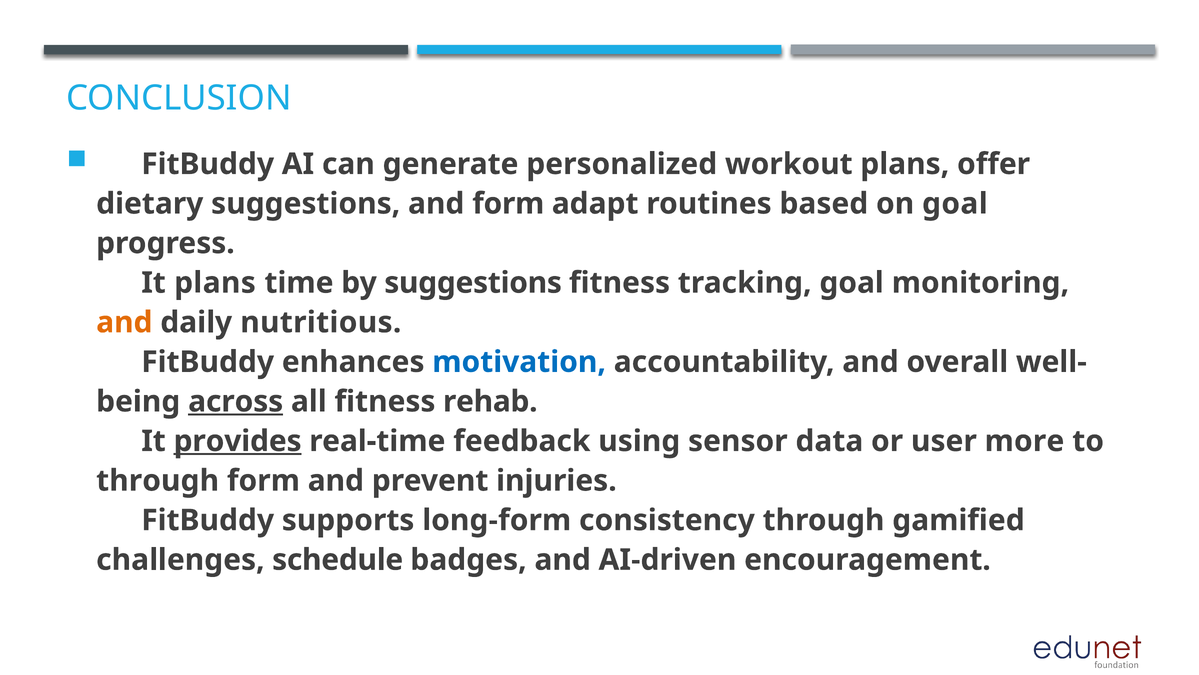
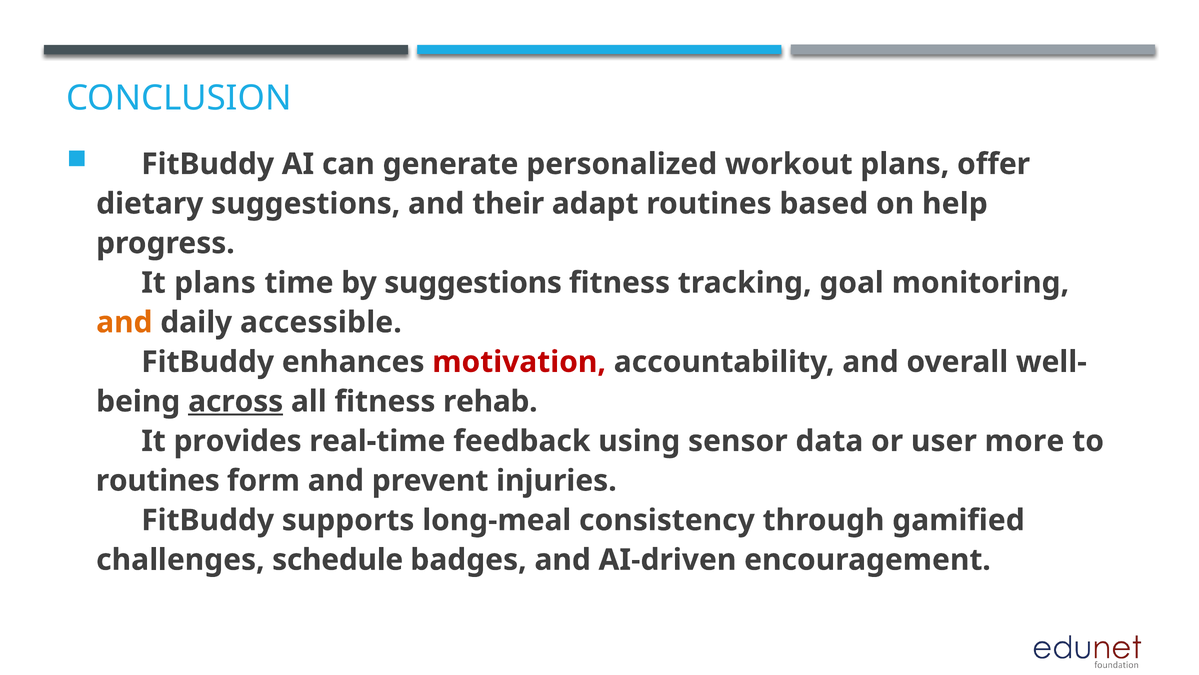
and form: form -> their
on goal: goal -> help
nutritious: nutritious -> accessible
motivation colour: blue -> red
provides underline: present -> none
through at (158, 480): through -> routines
long-form: long-form -> long-meal
